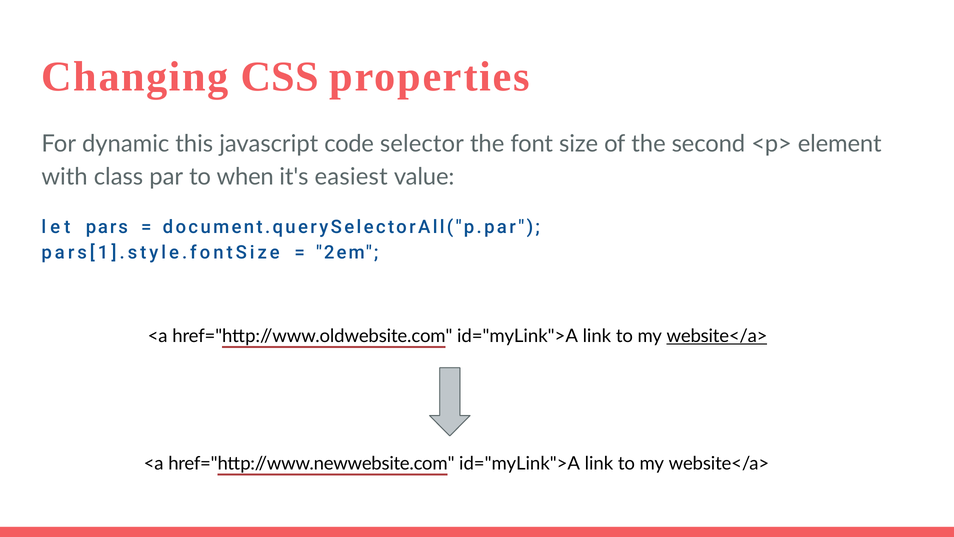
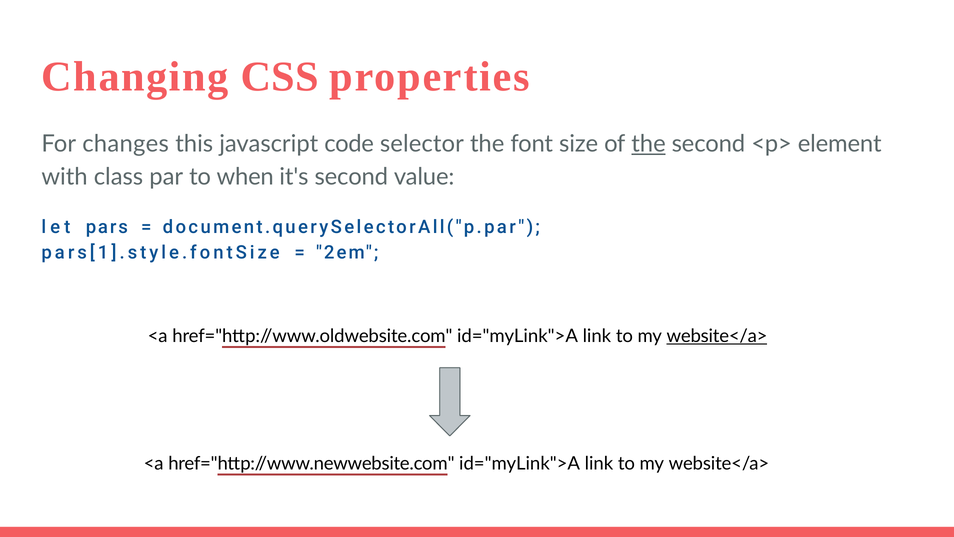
dynamic: dynamic -> changes
the at (649, 144) underline: none -> present
it's easiest: easiest -> second
